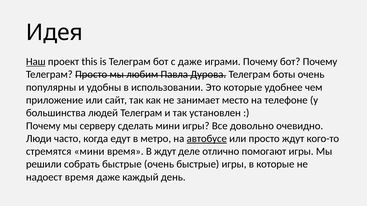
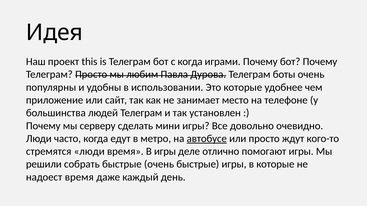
Наш underline: present -> none
с даже: даже -> когда
стремятся мини: мини -> люди
В ждут: ждут -> игры
